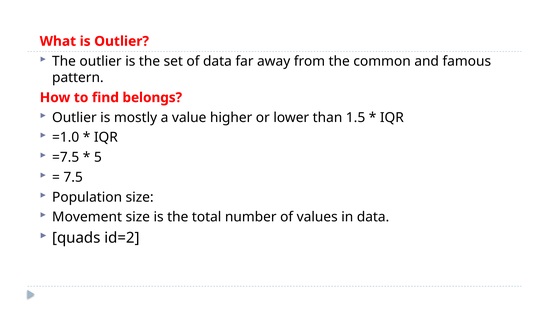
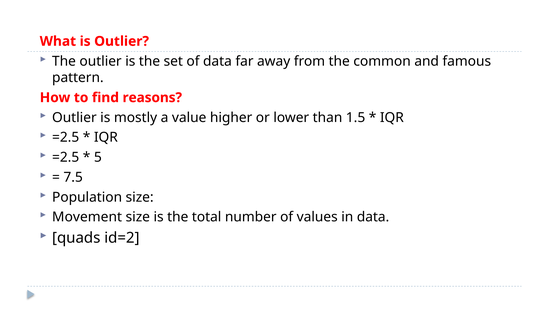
belongs: belongs -> reasons
=1.0 at (66, 137): =1.0 -> =2.5
=7.5 at (66, 157): =7.5 -> =2.5
